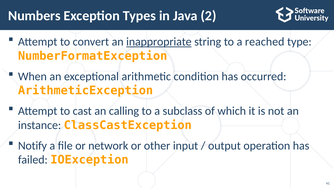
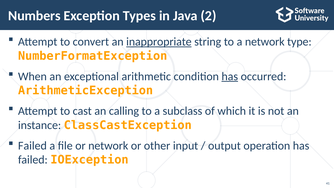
a reached: reached -> network
has at (230, 76) underline: none -> present
Notify at (32, 146): Notify -> Failed
